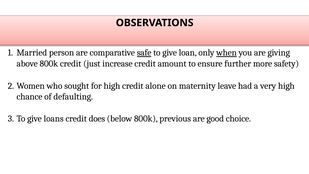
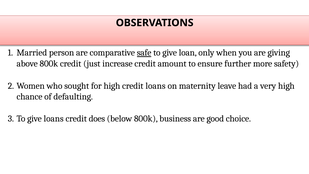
when underline: present -> none
credit alone: alone -> loans
previous: previous -> business
